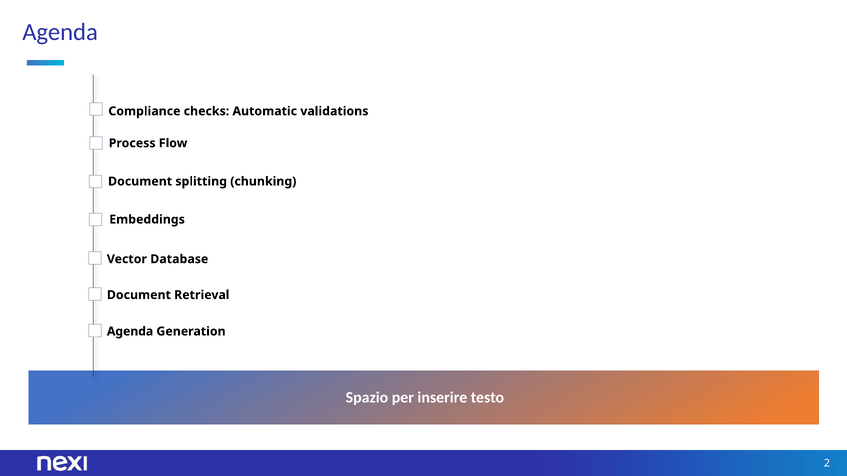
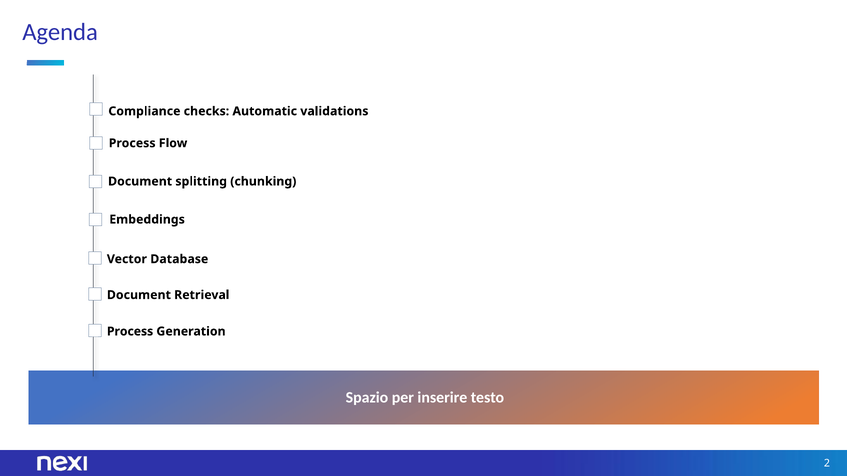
Agenda at (130, 332): Agenda -> Process
